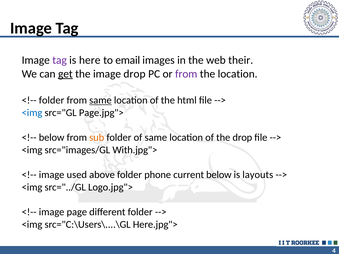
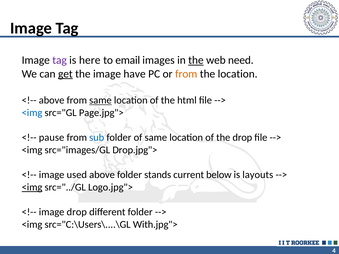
the at (196, 60) underline: none -> present
their: their -> need
image drop: drop -> have
from at (186, 74) colour: purple -> orange
folder at (52, 100): folder -> above
below at (52, 138): below -> pause
sub colour: orange -> blue
With.jpg">: With.jpg"> -> Drop.jpg">
phone: phone -> stands
<img at (32, 187) underline: none -> present
image page: page -> drop
Here.jpg">: Here.jpg"> -> With.jpg">
